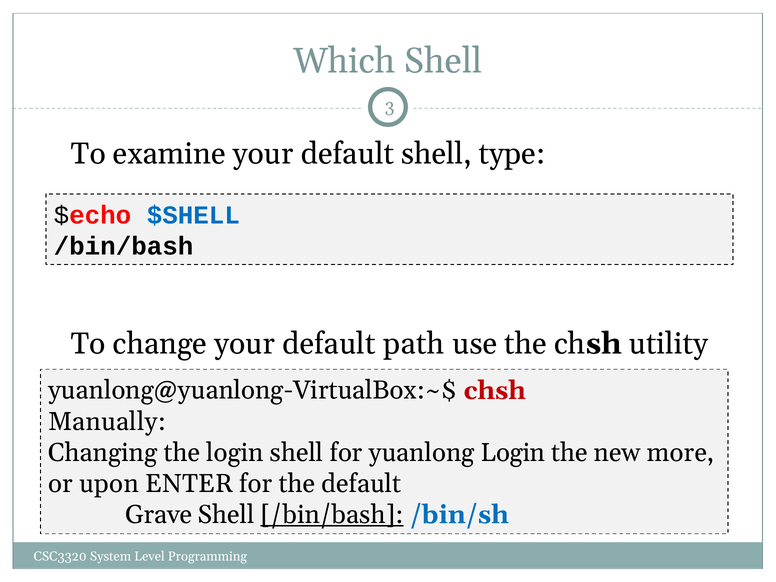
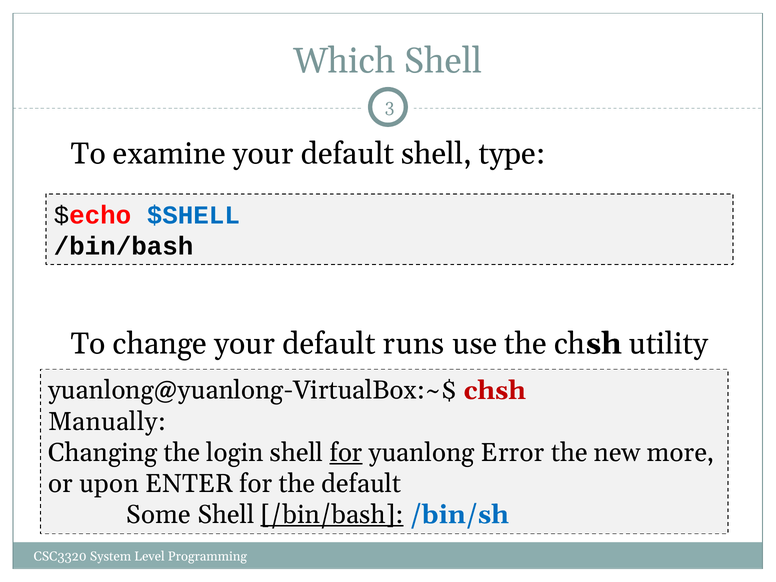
path: path -> runs
for at (346, 453) underline: none -> present
yuanlong Login: Login -> Error
Grave: Grave -> Some
